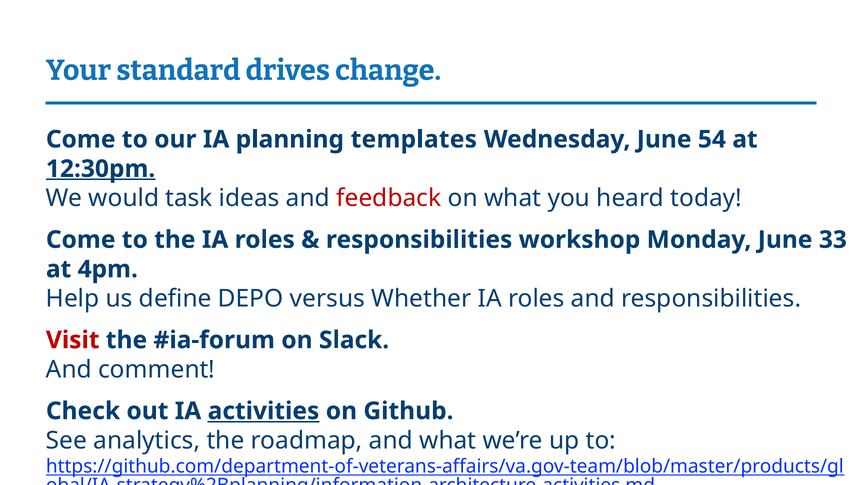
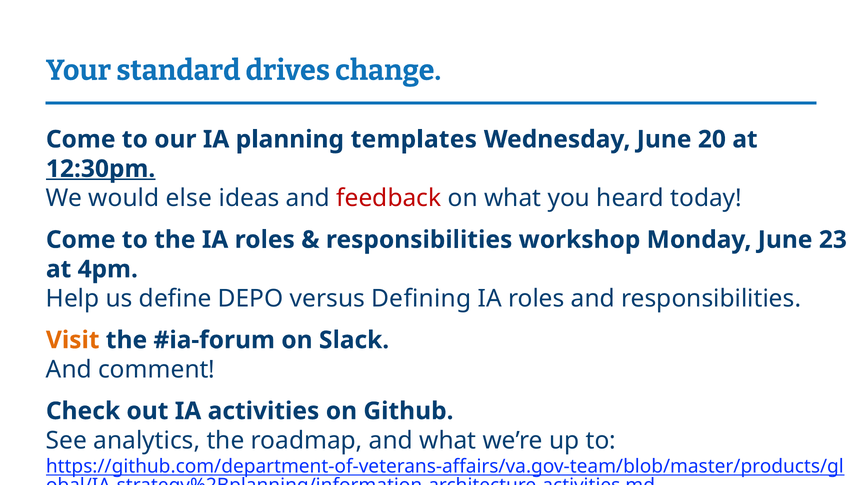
54: 54 -> 20
task: task -> else
33: 33 -> 23
Whether: Whether -> Defining
Visit colour: red -> orange
activities underline: present -> none
